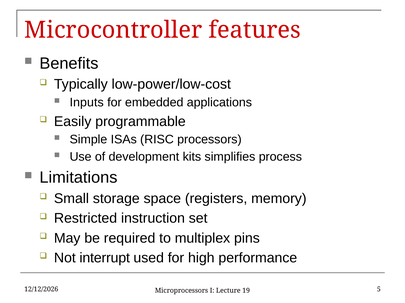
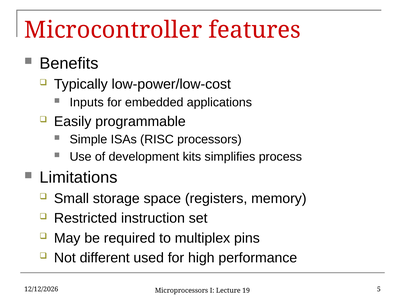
interrupt: interrupt -> different
